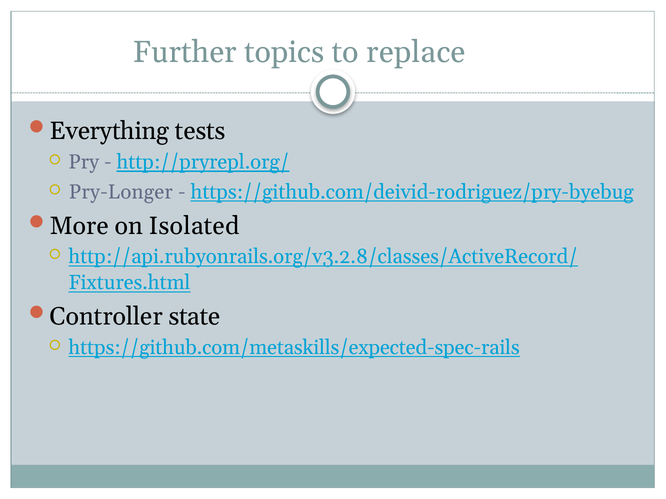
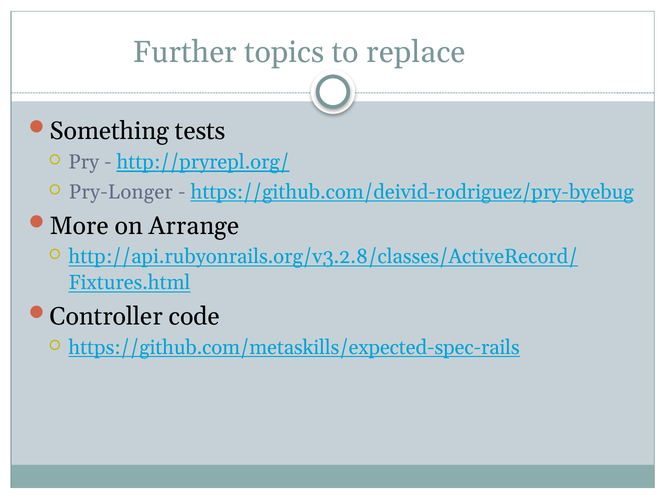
Everything: Everything -> Something
Isolated: Isolated -> Arrange
state: state -> code
